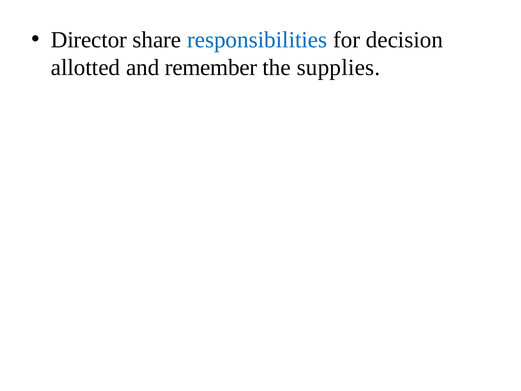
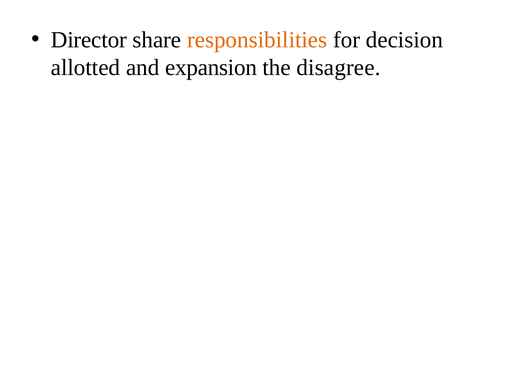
responsibilities colour: blue -> orange
remember: remember -> expansion
supplies: supplies -> disagree
